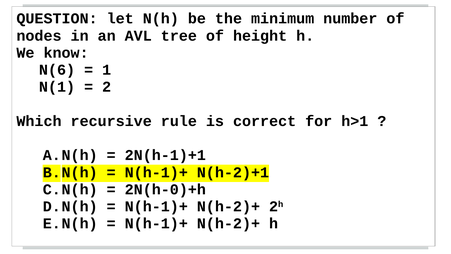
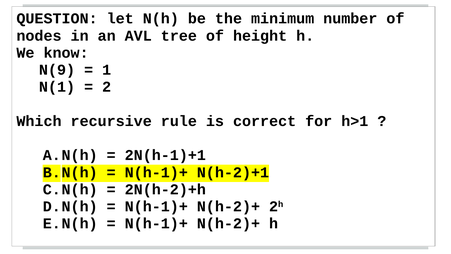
N(6: N(6 -> N(9
2N(h-0)+h: 2N(h-0)+h -> 2N(h-2)+h
